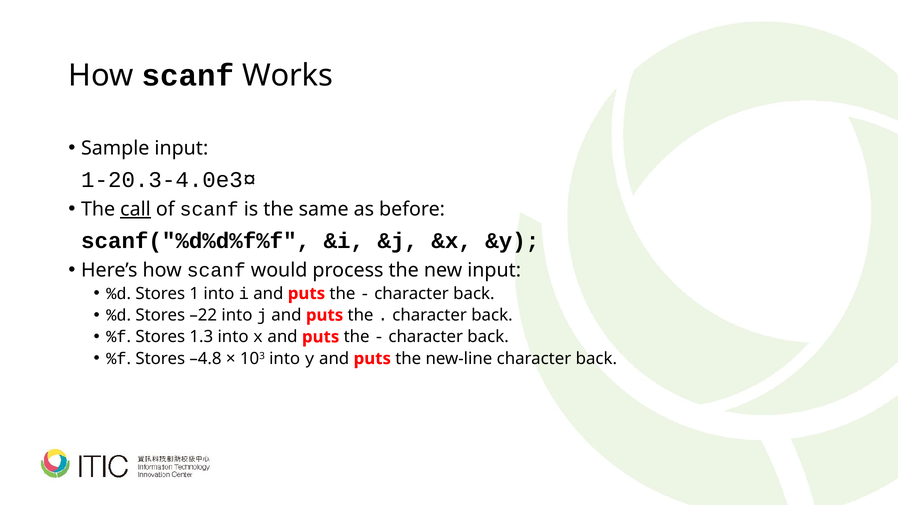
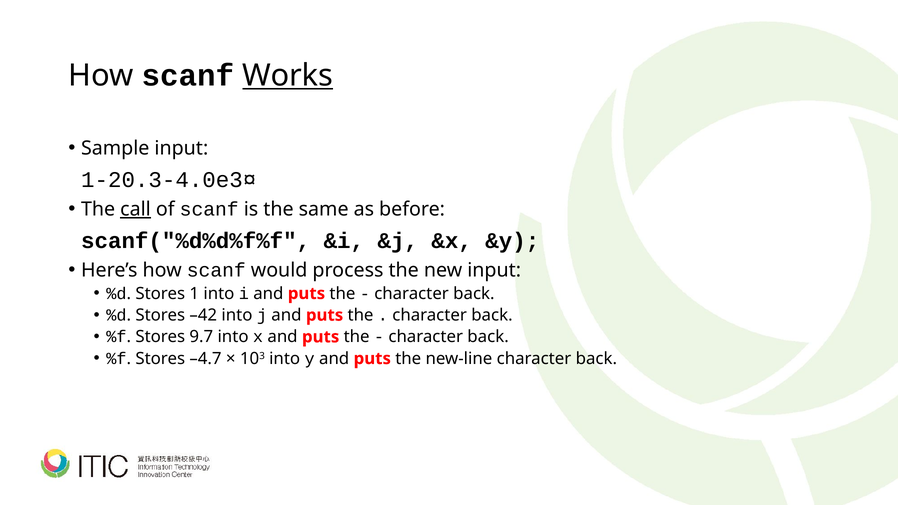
Works underline: none -> present
–22: –22 -> –42
1.3: 1.3 -> 9.7
–4.8: –4.8 -> –4.7
